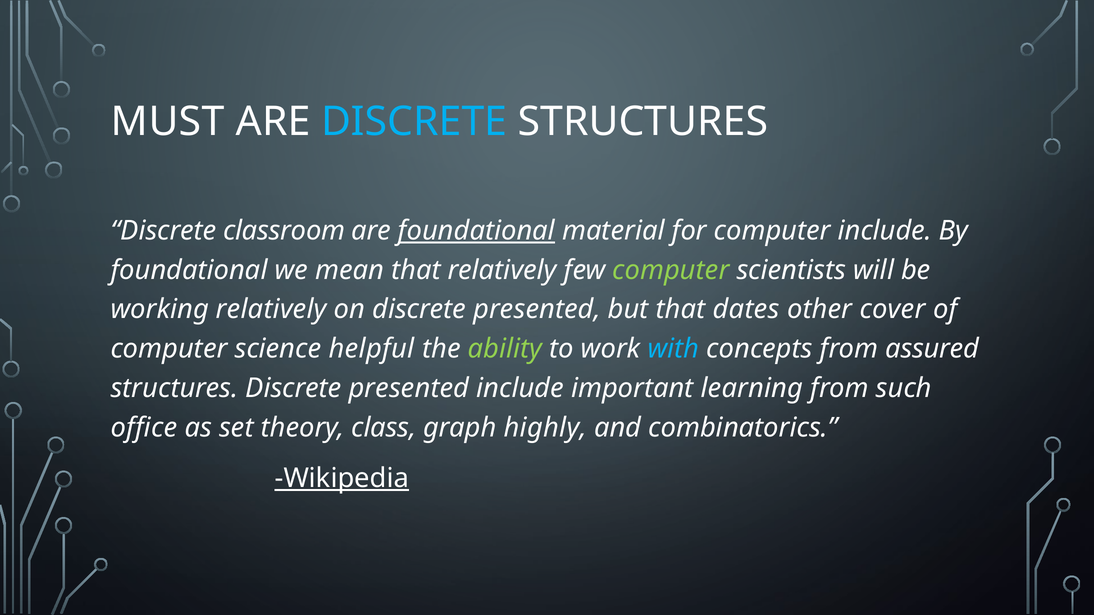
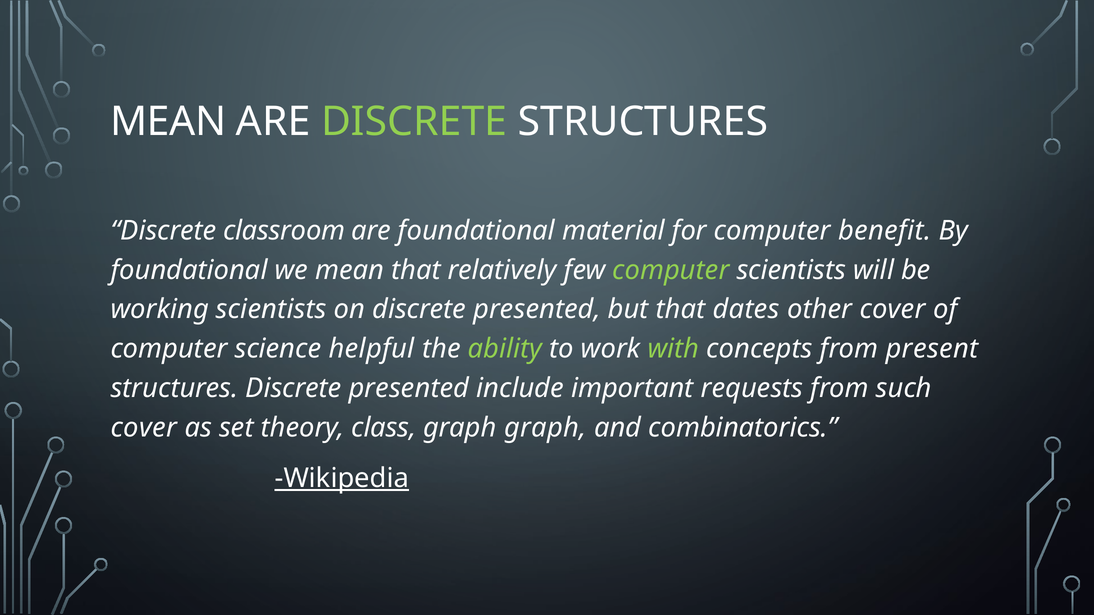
MUST at (168, 122): MUST -> MEAN
DISCRETE at (414, 122) colour: light blue -> light green
foundational at (476, 231) underline: present -> none
computer include: include -> benefit
working relatively: relatively -> scientists
with colour: light blue -> light green
assured: assured -> present
learning: learning -> requests
office at (144, 428): office -> cover
graph highly: highly -> graph
